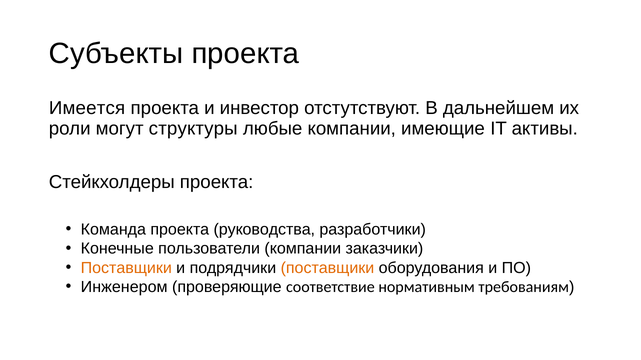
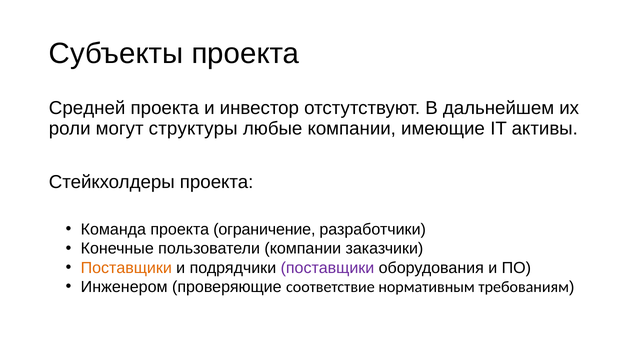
Имеется: Имеется -> Средней
руководства: руководства -> ограничение
поставщики at (327, 268) colour: orange -> purple
